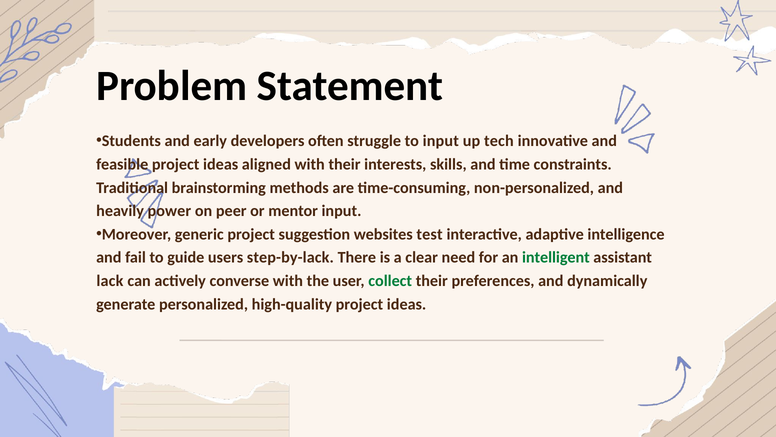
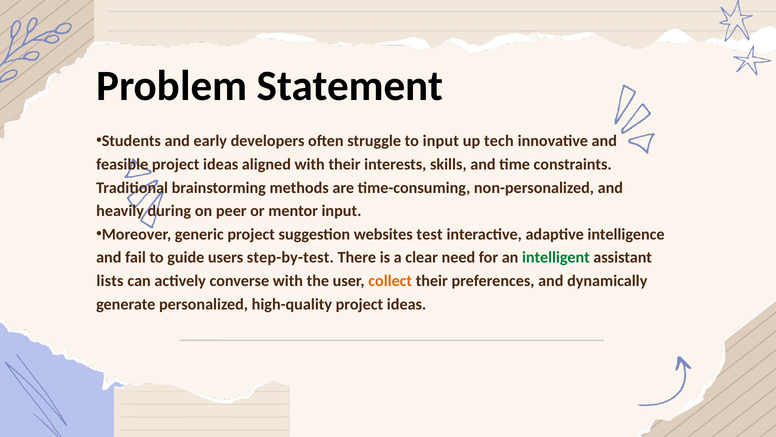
power: power -> during
step-by-lack: step-by-lack -> step-by-test
lack: lack -> lists
collect colour: green -> orange
